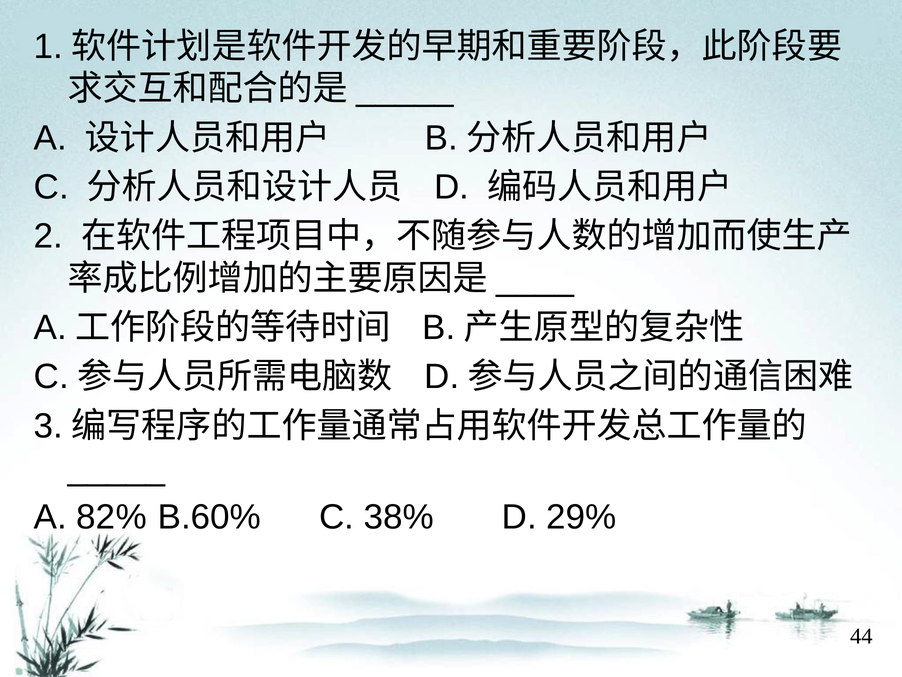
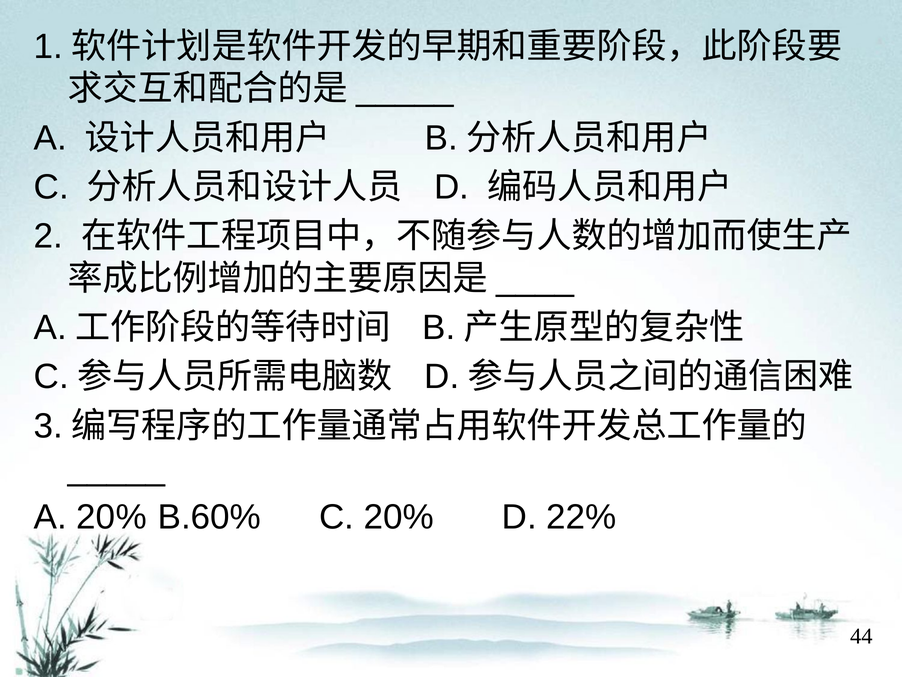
A 82%: 82% -> 20%
C 38%: 38% -> 20%
29%: 29% -> 22%
